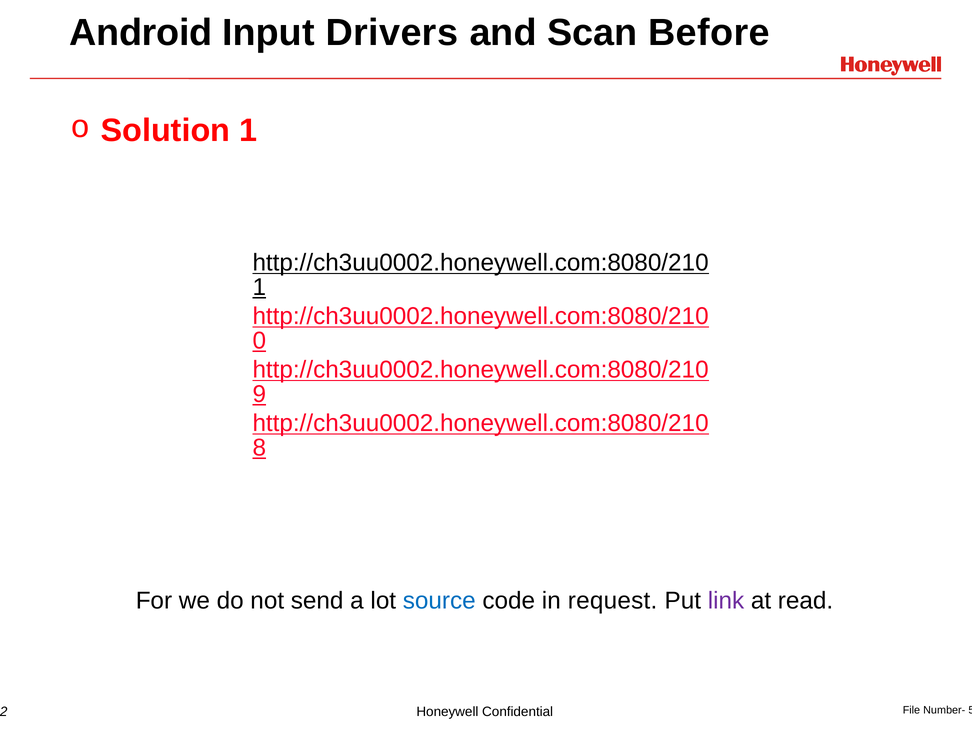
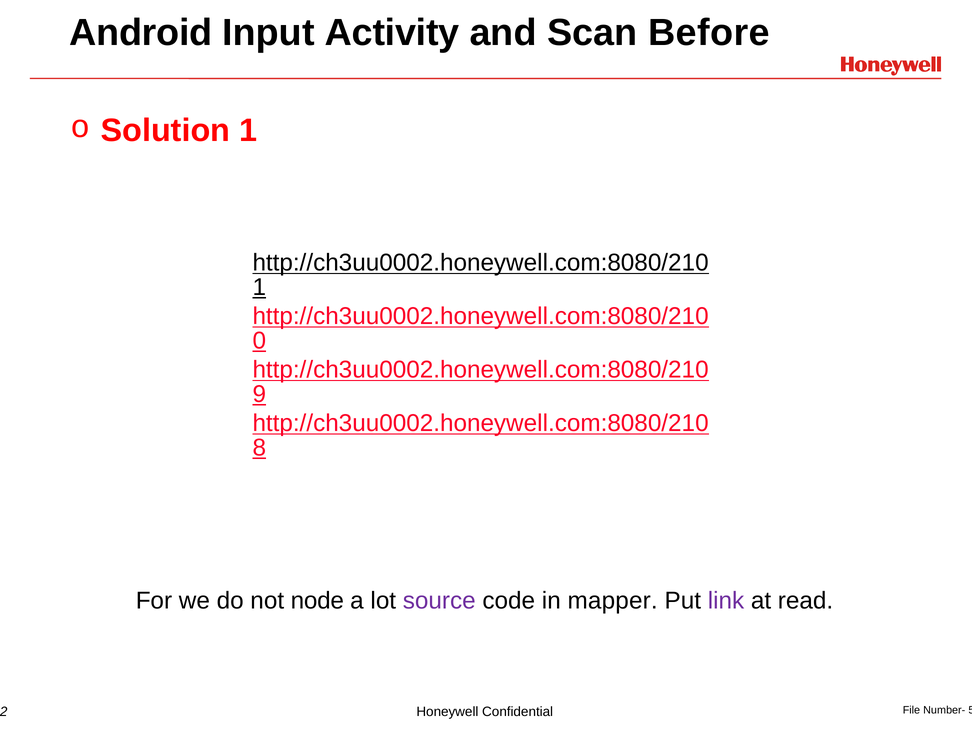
Drivers: Drivers -> Activity
send: send -> node
source colour: blue -> purple
request: request -> mapper
